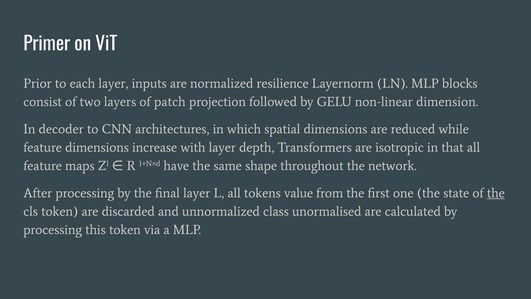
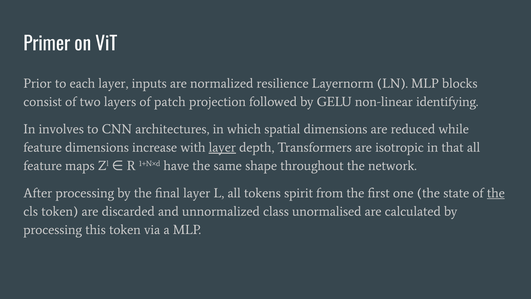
dimension: dimension -> identifying
decoder: decoder -> involves
layer at (222, 147) underline: none -> present
value: value -> spirit
